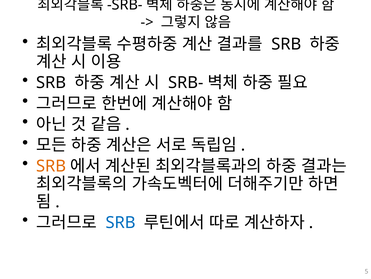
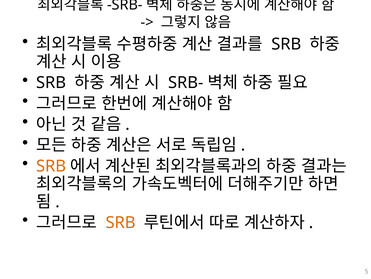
SRB at (121, 222) colour: blue -> orange
